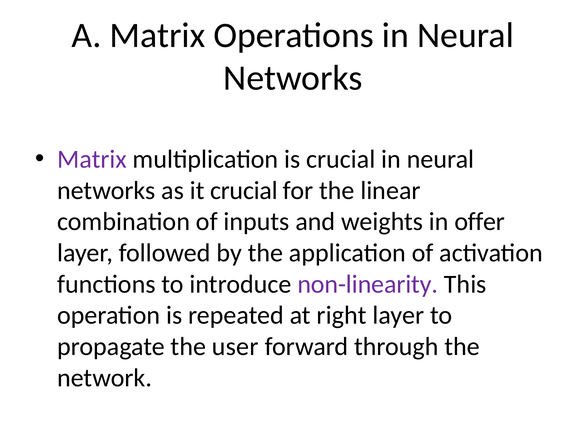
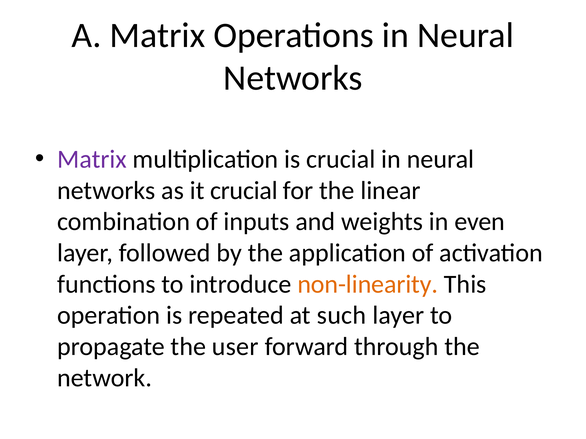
offer: offer -> even
non-linearity colour: purple -> orange
right: right -> such
